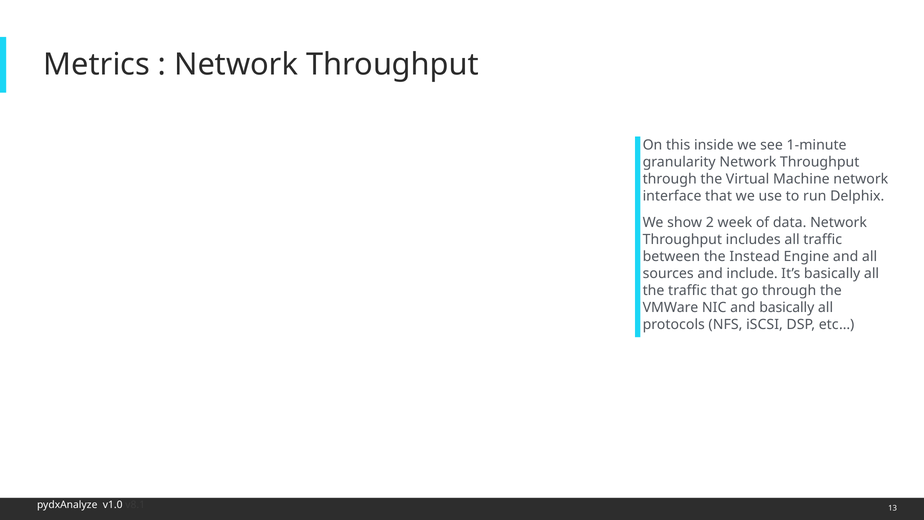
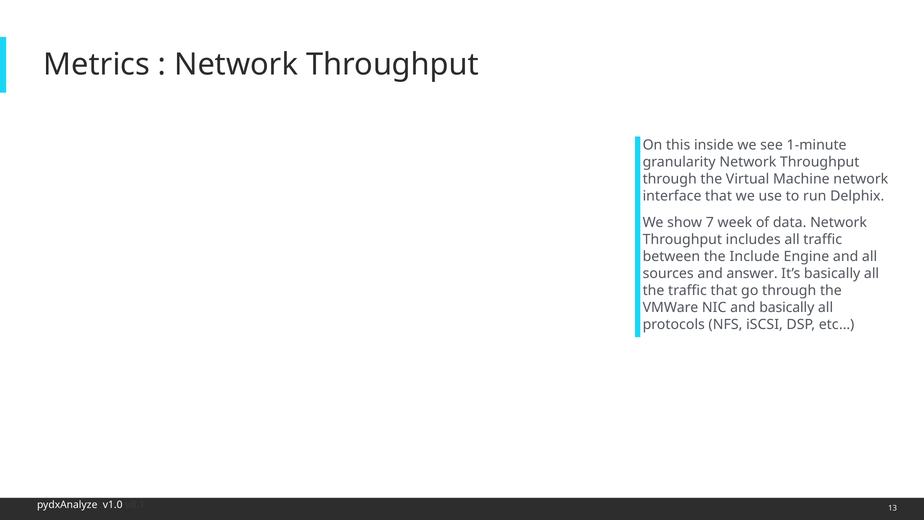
2: 2 -> 7
Instead: Instead -> Include
include: include -> answer
